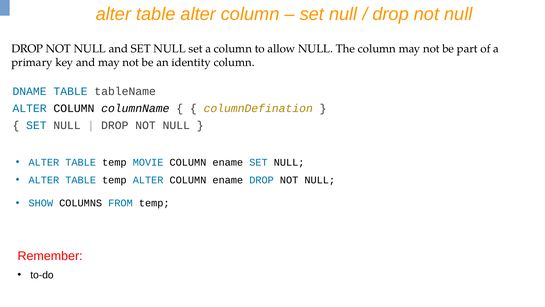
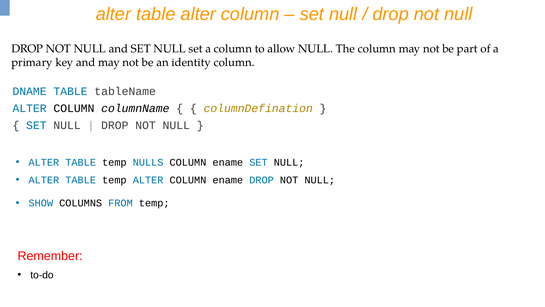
MOVIE: MOVIE -> NULLS
